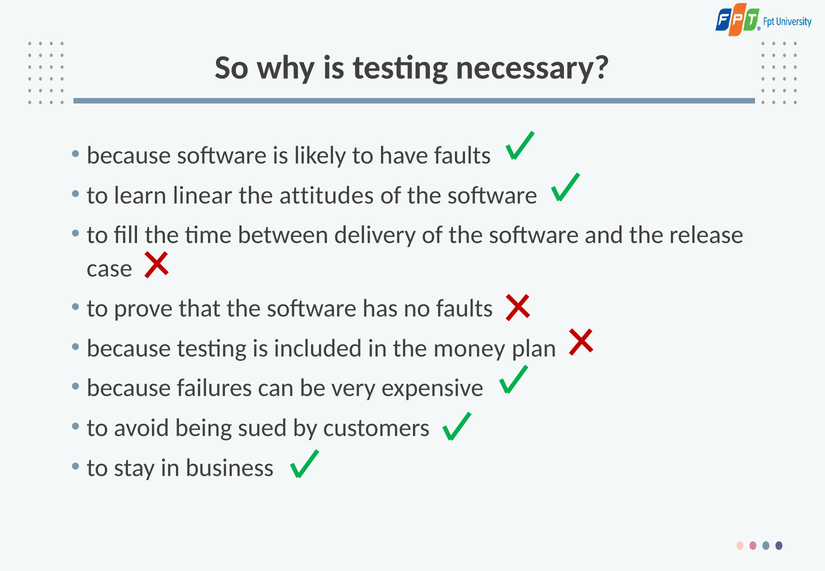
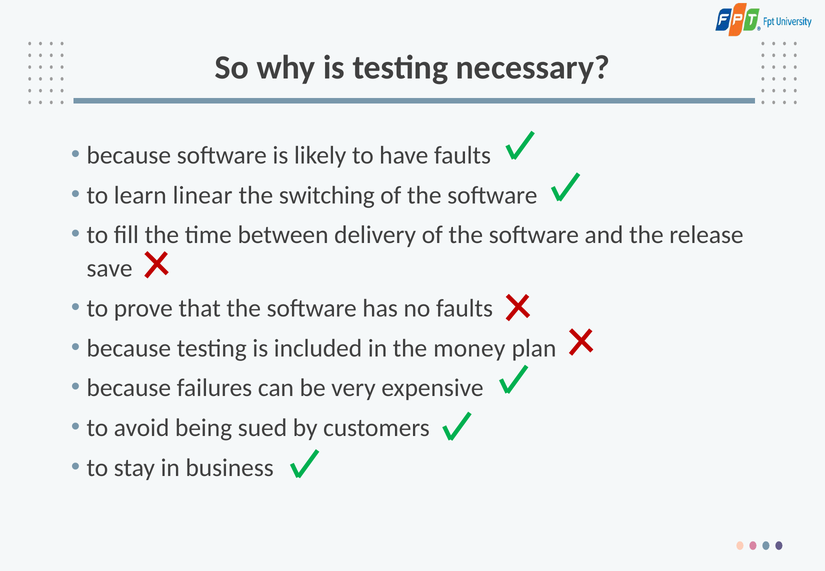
attitudes: attitudes -> switching
case: case -> save
